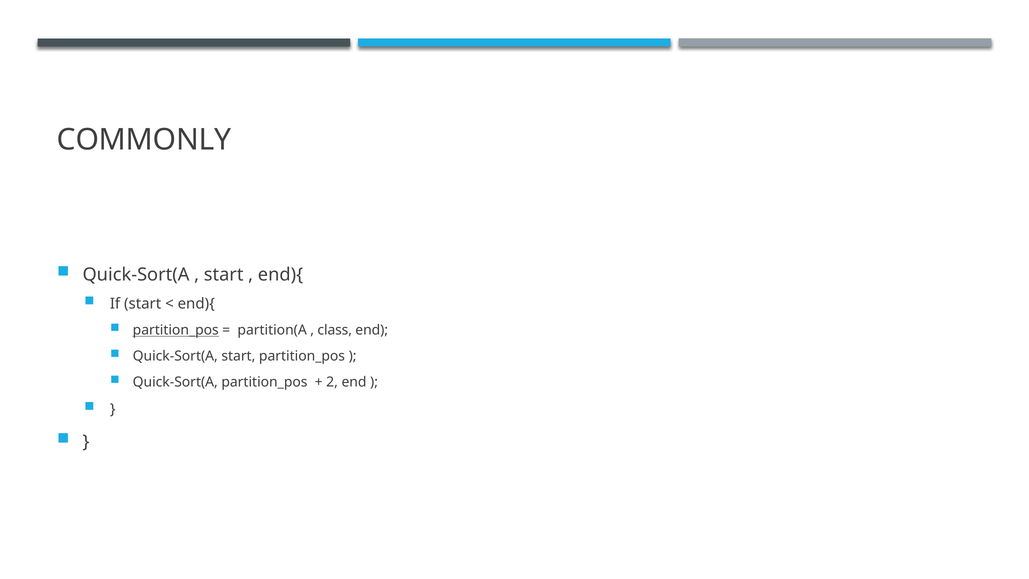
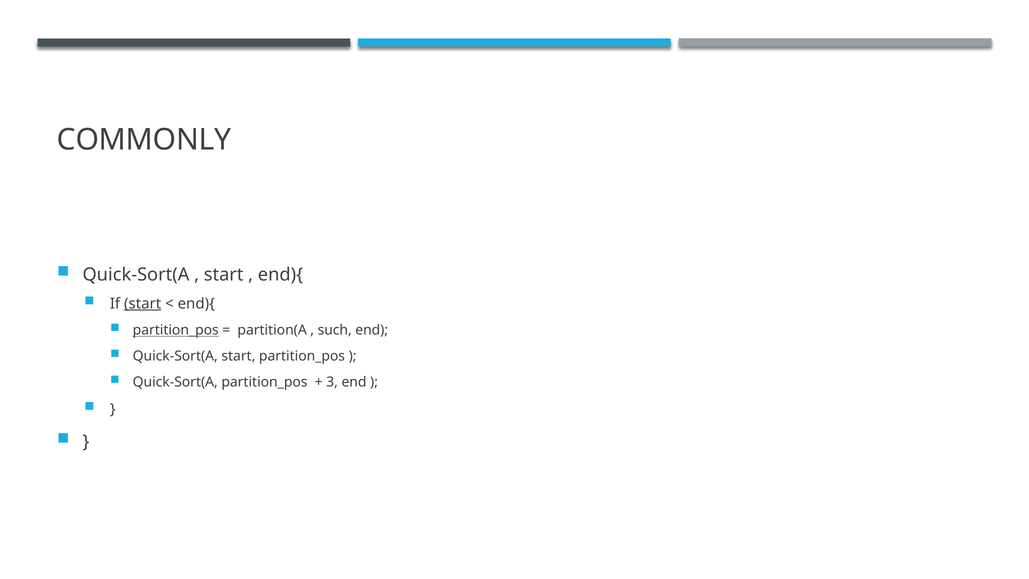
start at (143, 304) underline: none -> present
class: class -> such
2: 2 -> 3
